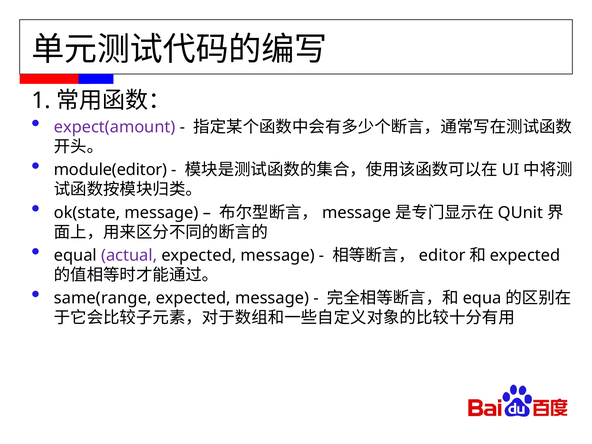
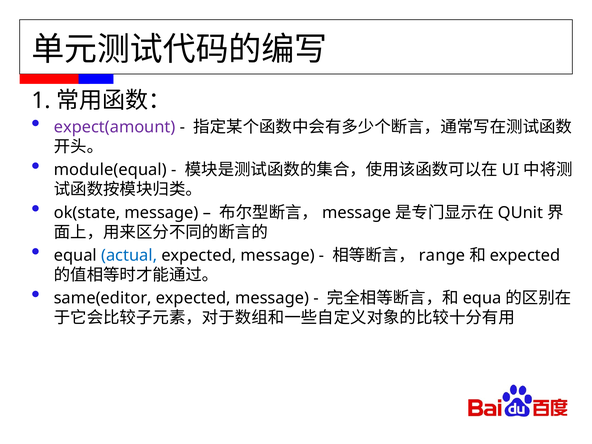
module(editor: module(editor -> module(equal
actual colour: purple -> blue
editor: editor -> range
same(range: same(range -> same(editor
